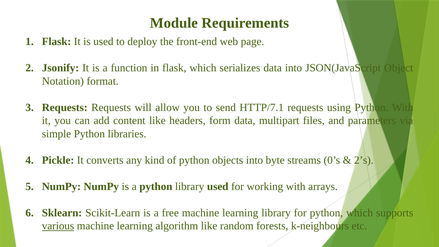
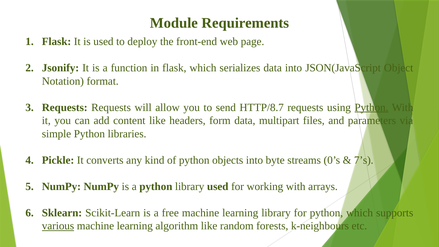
HTTP/7.1: HTTP/7.1 -> HTTP/8.7
Python at (371, 107) underline: none -> present
2’s: 2’s -> 7’s
